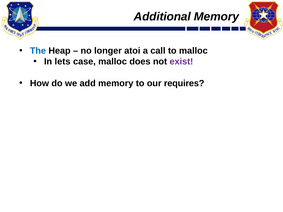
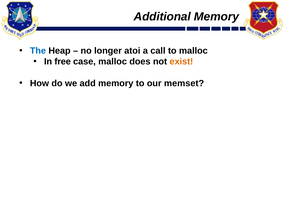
lets: lets -> free
exist colour: purple -> orange
requires: requires -> memset
